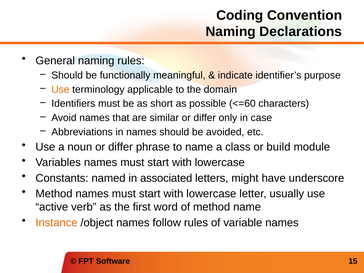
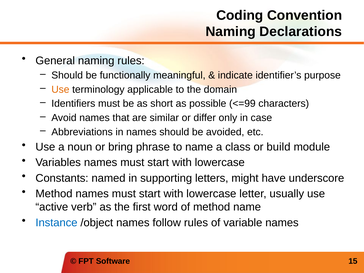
<=60: <=60 -> <=99
noun or differ: differ -> bring
associated: associated -> supporting
Instance colour: orange -> blue
